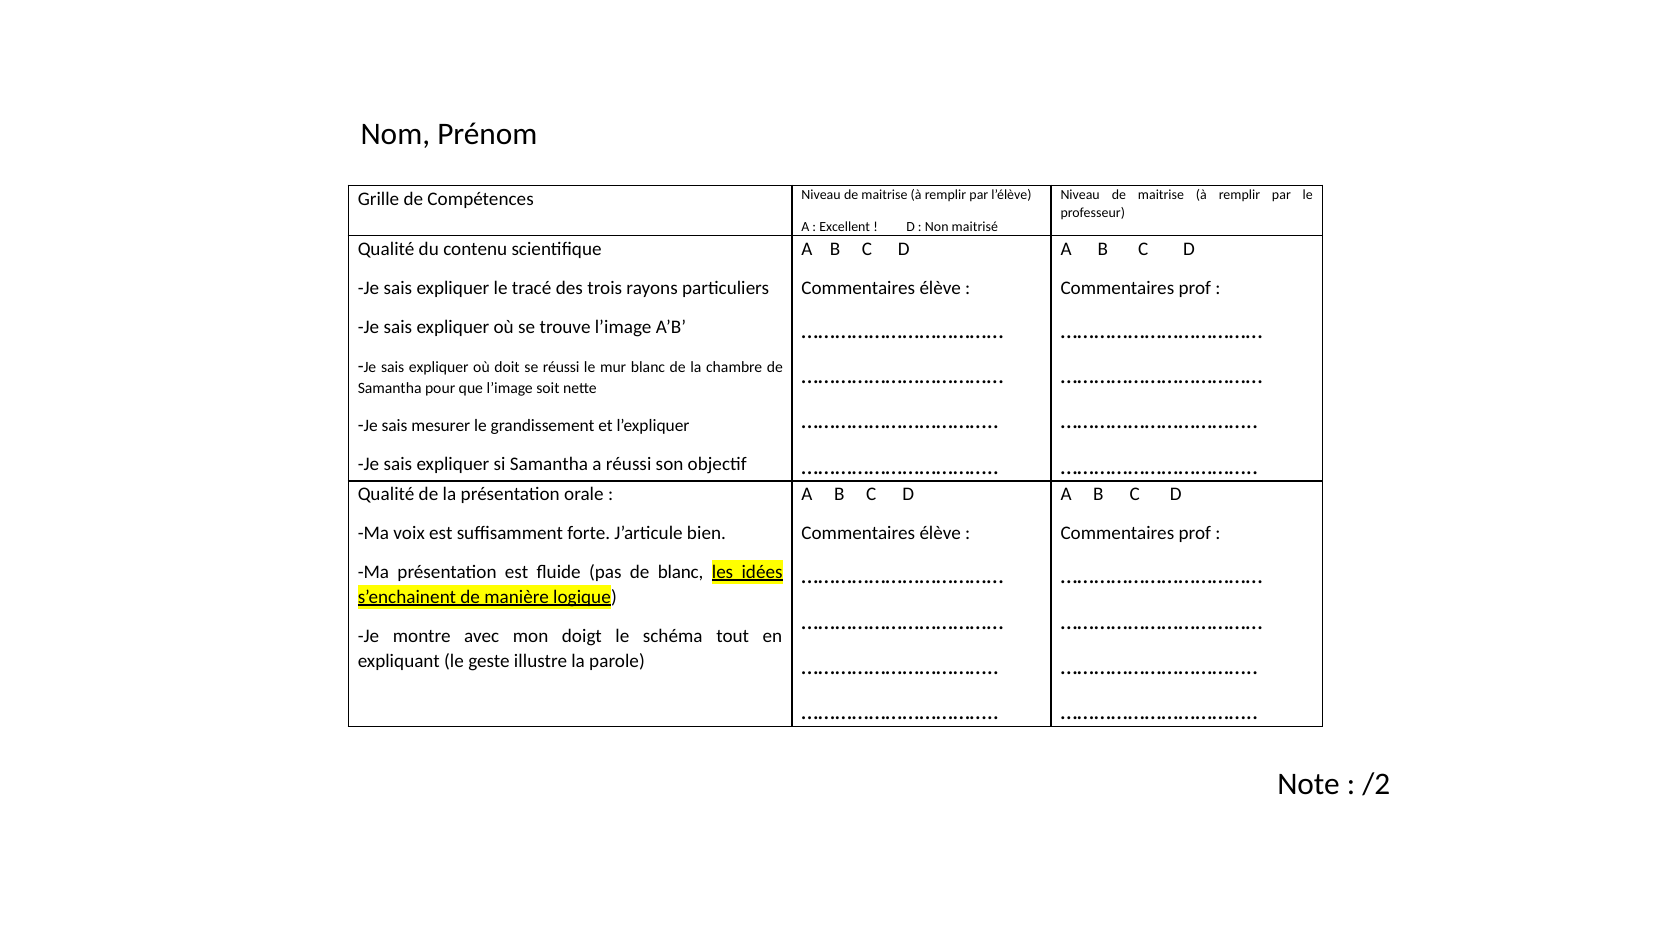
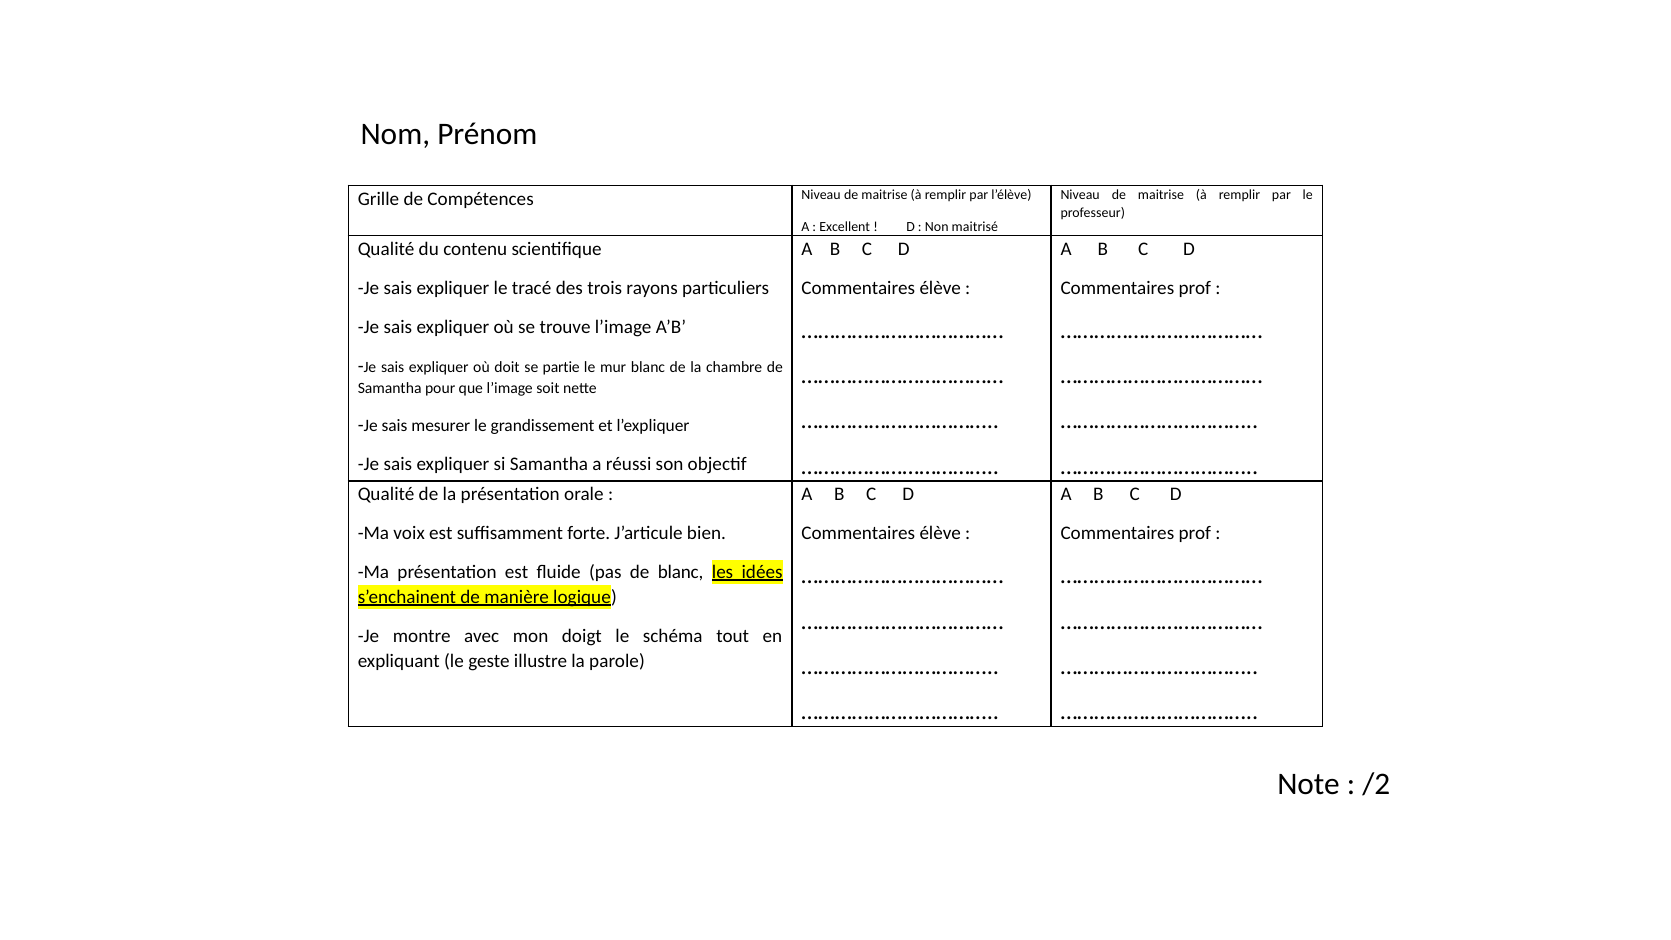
se réussi: réussi -> partie
